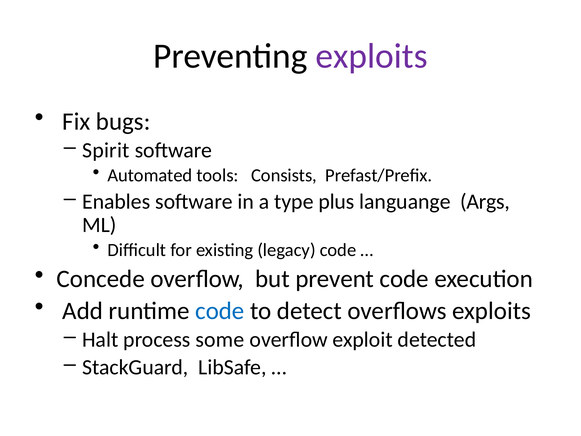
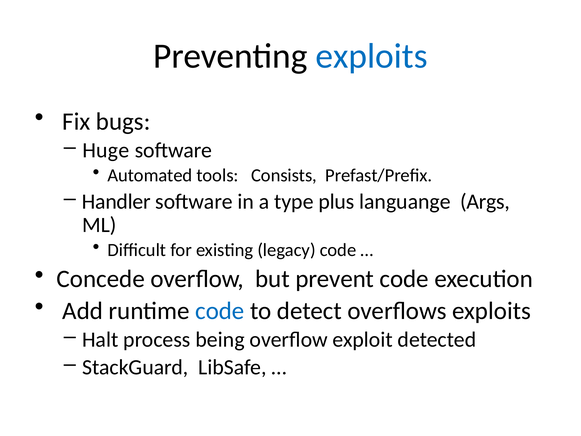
exploits at (372, 56) colour: purple -> blue
Spirit: Spirit -> Huge
Enables: Enables -> Handler
some: some -> being
